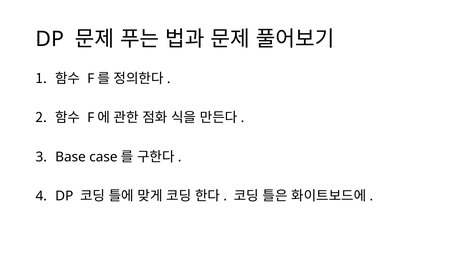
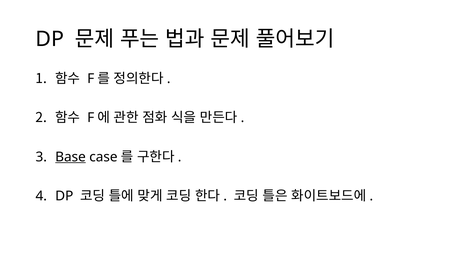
Base underline: none -> present
